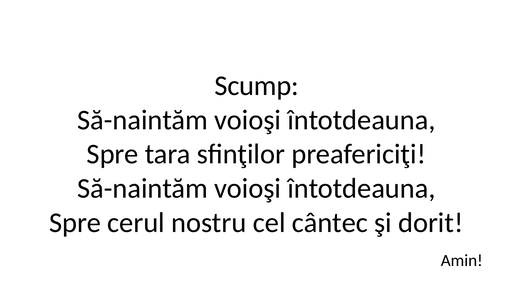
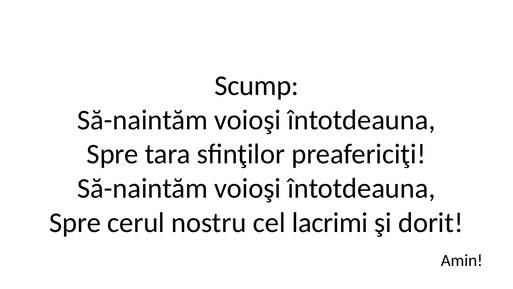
cântec: cântec -> lacrimi
